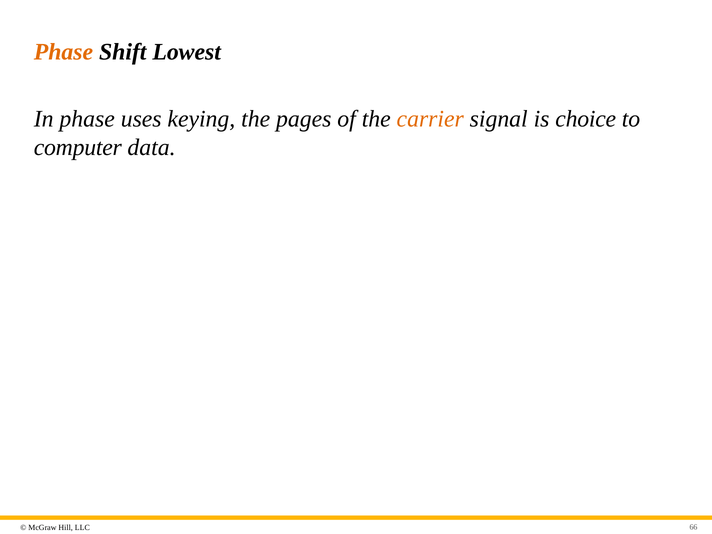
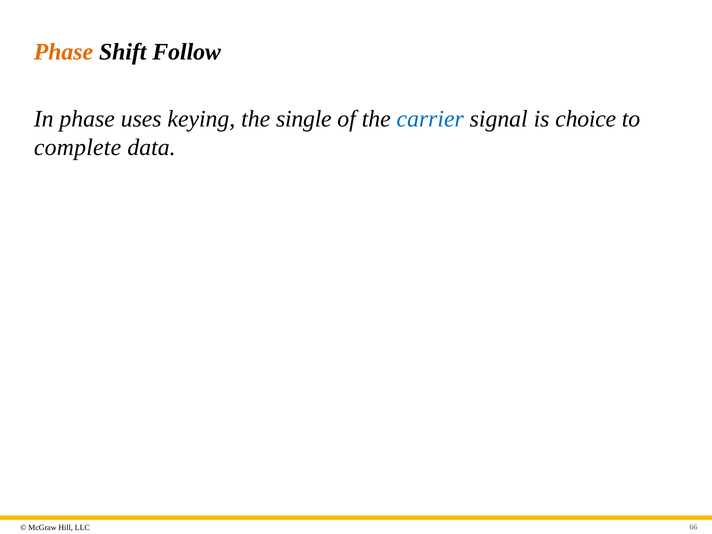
Lowest: Lowest -> Follow
pages: pages -> single
carrier colour: orange -> blue
computer: computer -> complete
